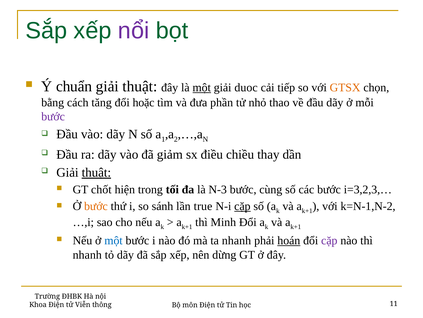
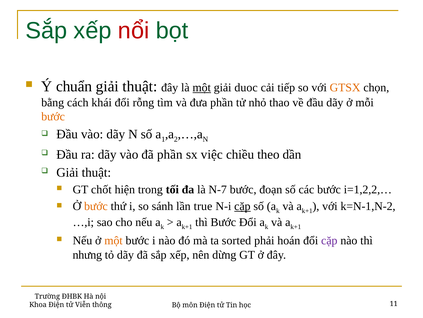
nổi colour: purple -> red
tăng: tăng -> khái
hoặc: hoặc -> rỗng
bước at (53, 116) colour: purple -> orange
đã giảm: giảm -> phần
điều: điều -> việc
thay: thay -> theo
thuật at (96, 172) underline: present -> none
N-3: N-3 -> N-7
cùng: cùng -> đoạn
i=3,2,3,…: i=3,2,3,… -> i=1,2,2,…
thì Minh: Minh -> Bước
một at (114, 240) colour: blue -> orange
ta nhanh: nhanh -> sorted
hoán underline: present -> none
nhanh at (87, 254): nhanh -> nhưng
